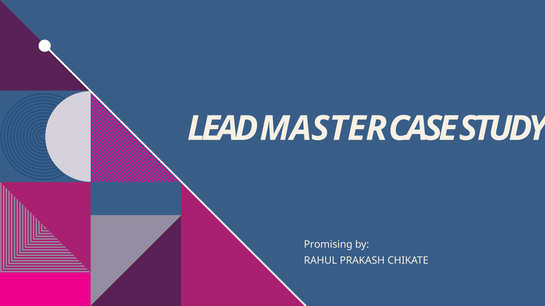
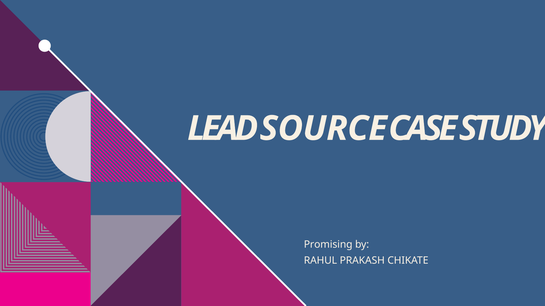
MASTER: MASTER -> SOURCE
